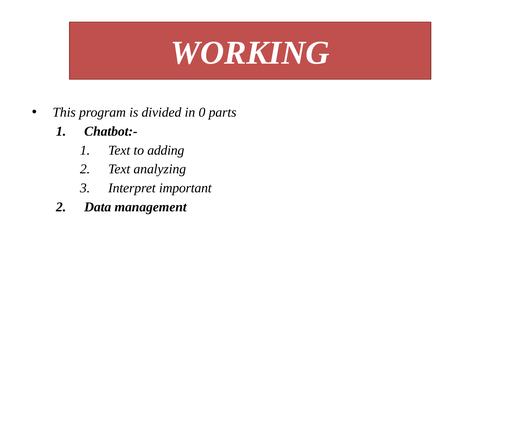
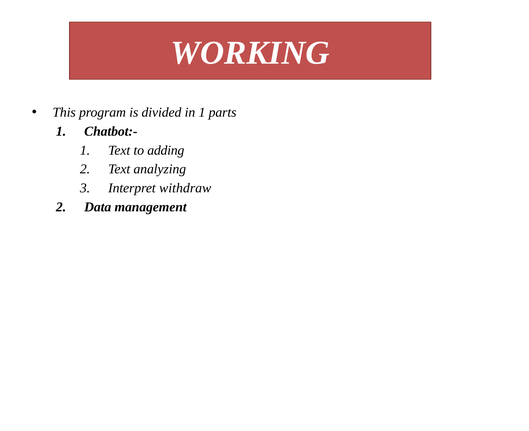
in 0: 0 -> 1
important: important -> withdraw
